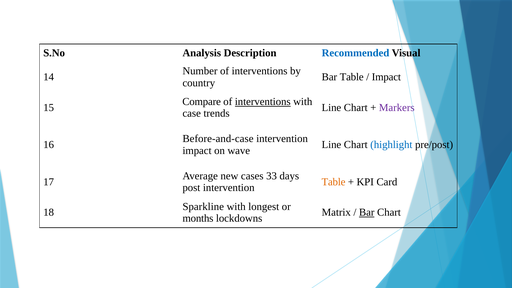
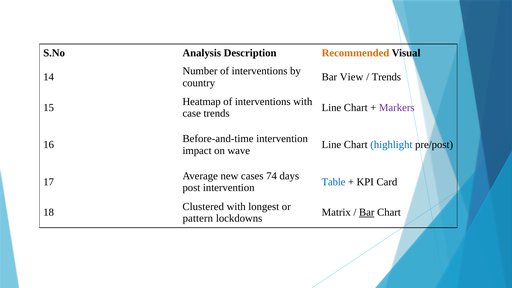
Recommended colour: blue -> orange
Bar Table: Table -> View
Impact at (386, 77): Impact -> Trends
Compare: Compare -> Heatmap
interventions at (263, 102) underline: present -> none
Before-and-case: Before-and-case -> Before-and-time
33: 33 -> 74
Table at (334, 182) colour: orange -> blue
Sparkline: Sparkline -> Clustered
months: months -> pattern
